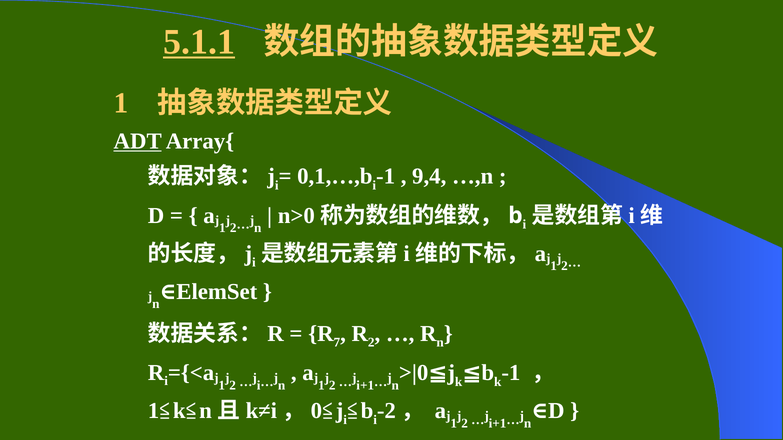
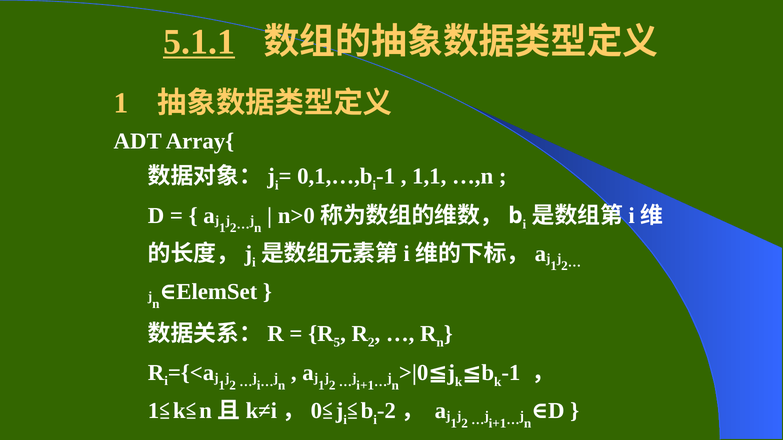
ADT at (138, 141) underline: present -> none
9,4: 9,4 -> 1,1
7: 7 -> 5
